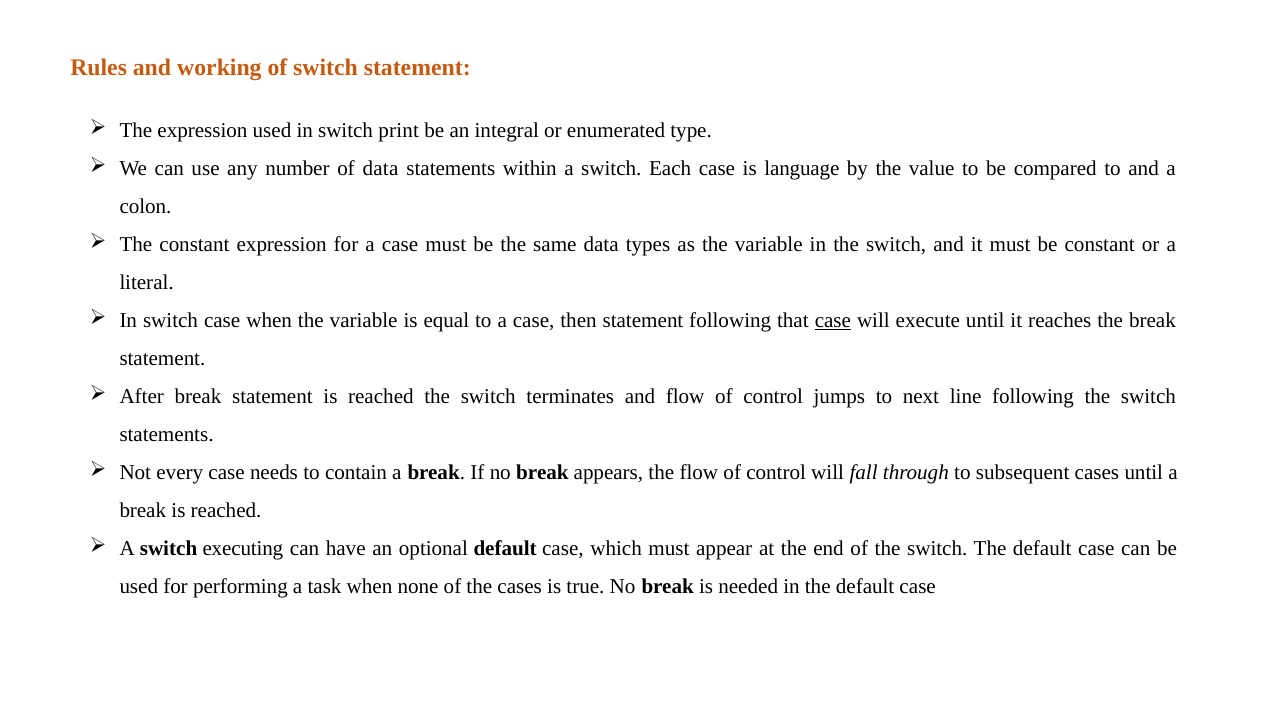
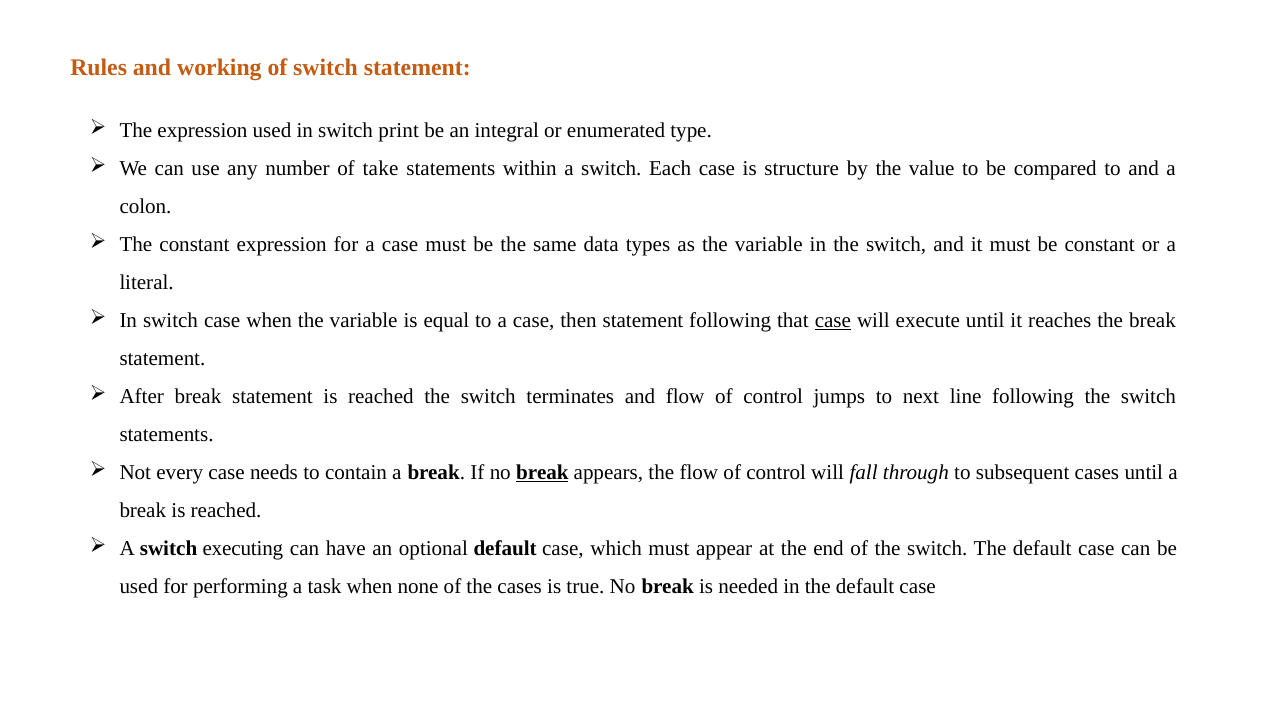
of data: data -> take
language: language -> structure
break at (542, 473) underline: none -> present
